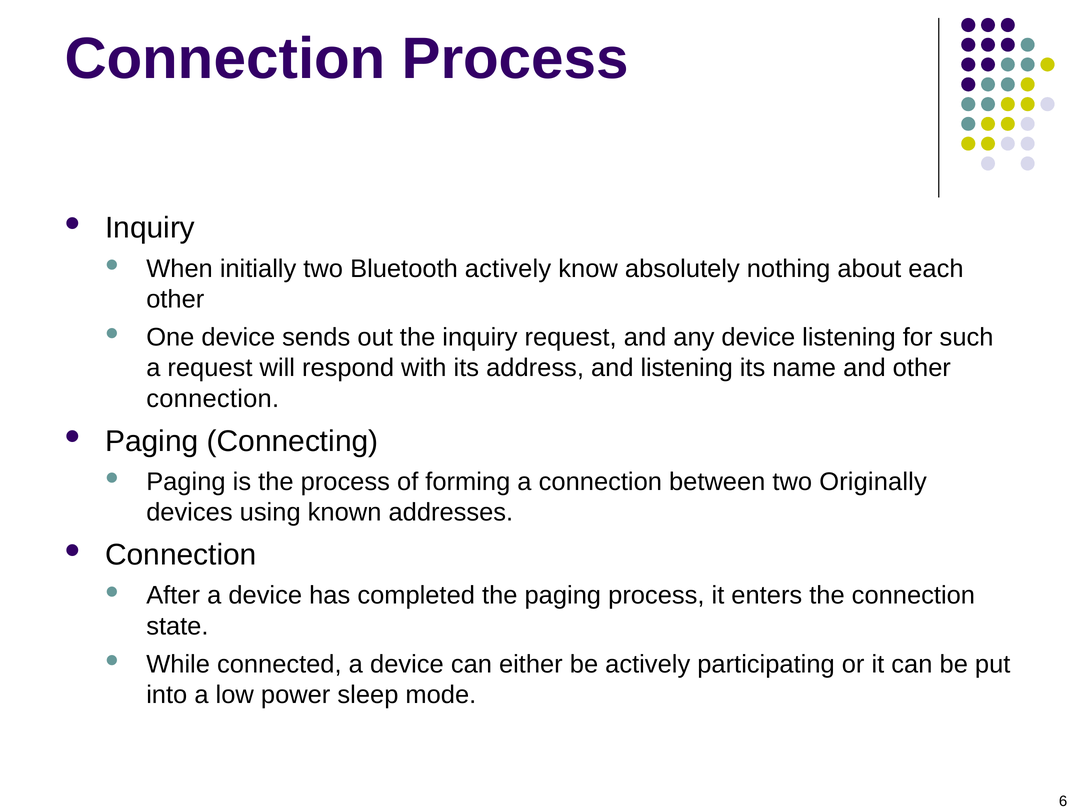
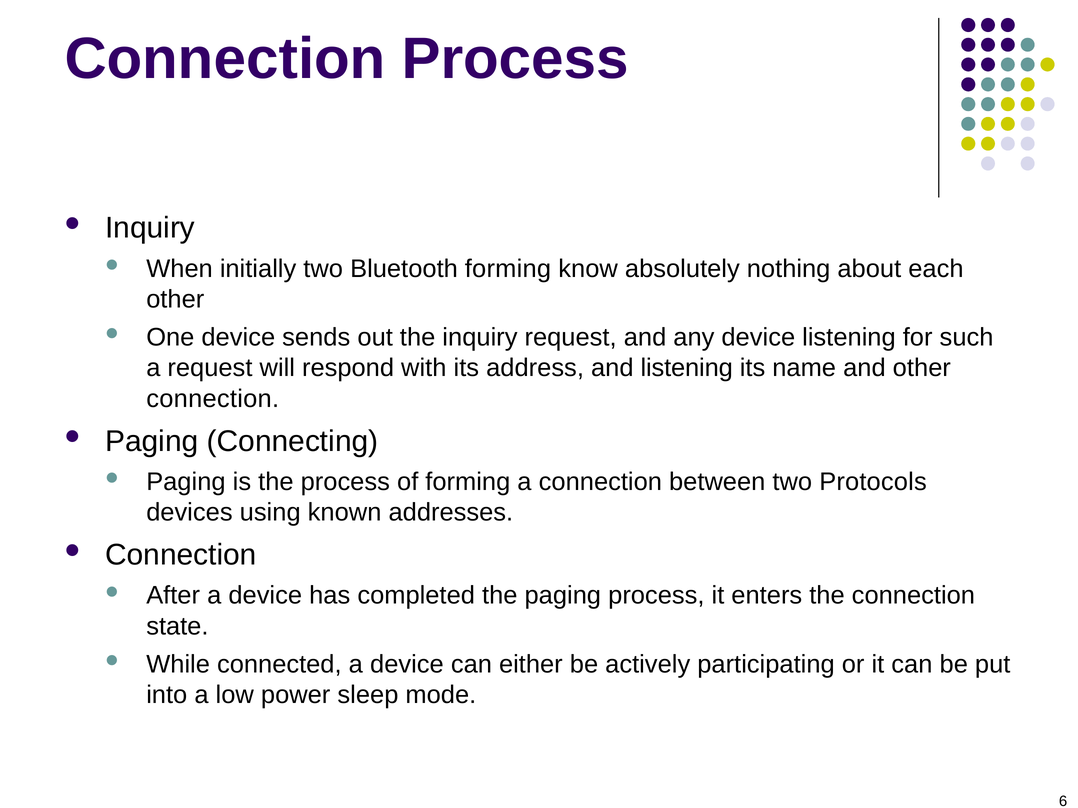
Bluetooth actively: actively -> forming
Originally: Originally -> Protocols
